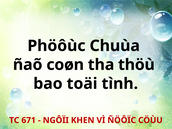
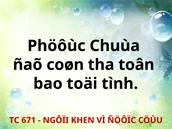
thöù: thöù -> toân
